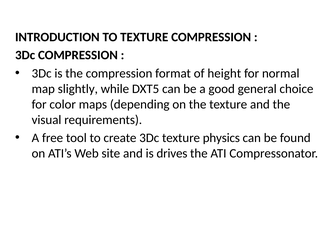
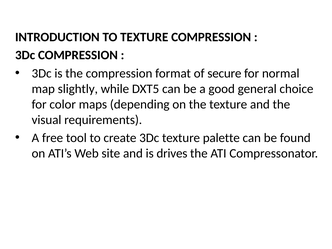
height: height -> secure
physics: physics -> palette
